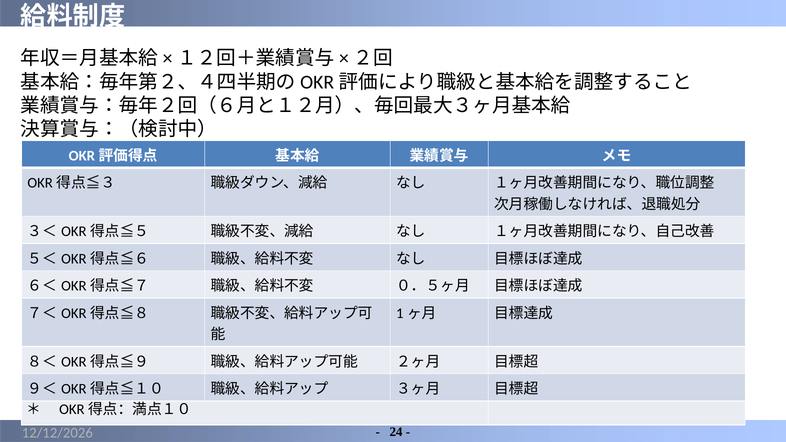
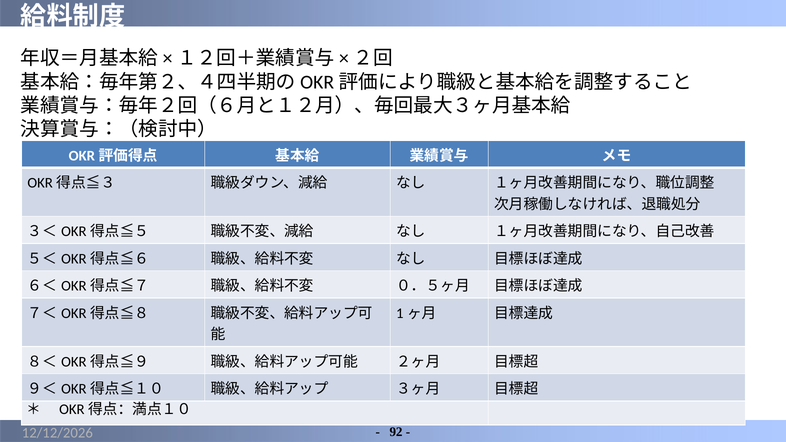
24: 24 -> 92
